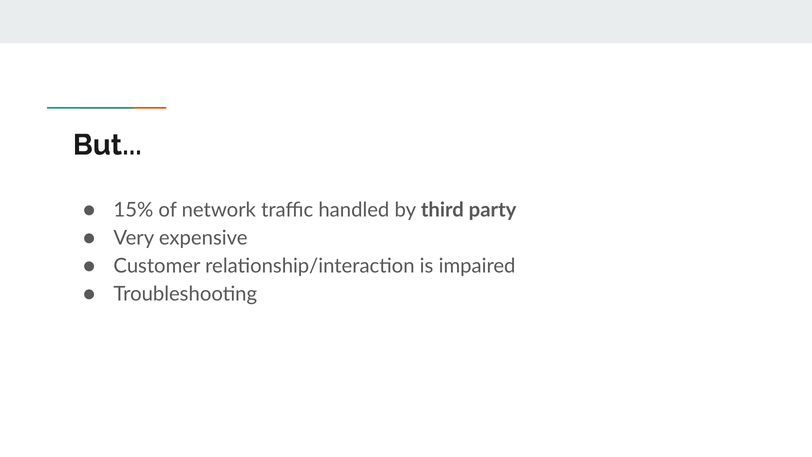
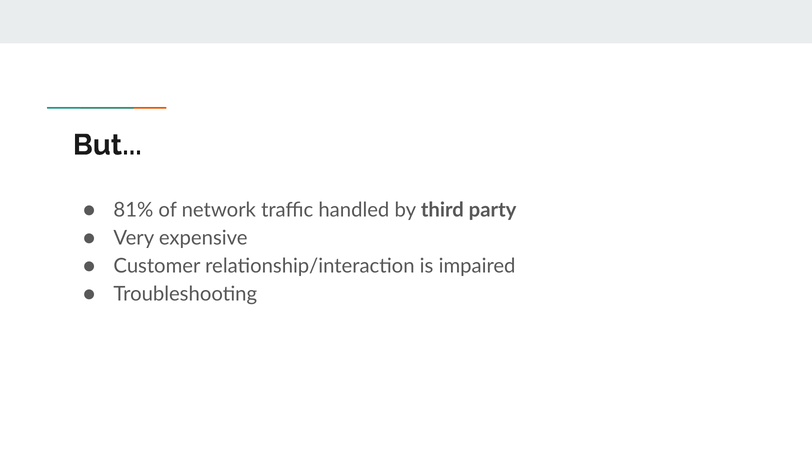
15%: 15% -> 81%
